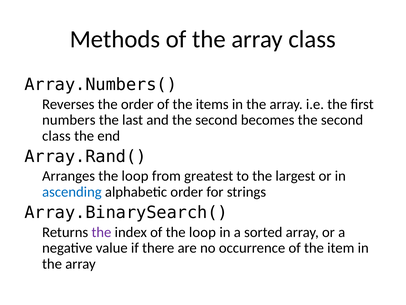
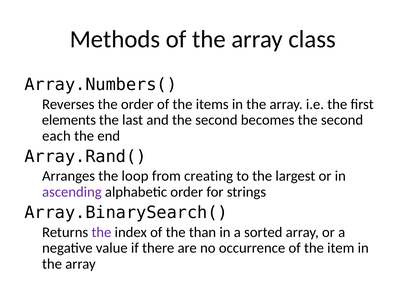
numbers: numbers -> elements
class at (56, 136): class -> each
greatest: greatest -> creating
ascending colour: blue -> purple
of the loop: loop -> than
